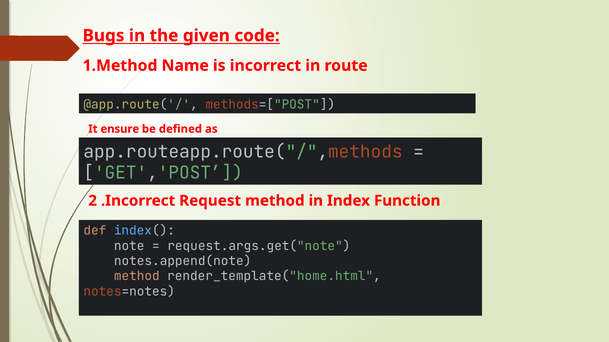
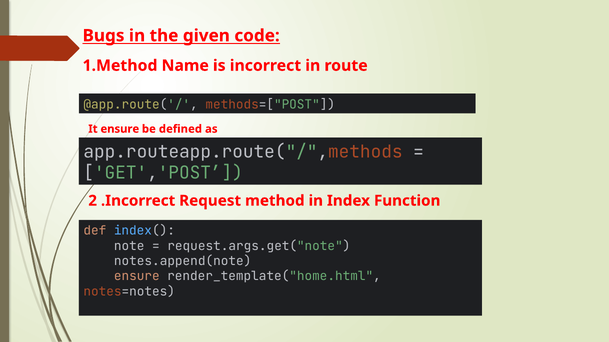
method at (137, 277): method -> ensure
